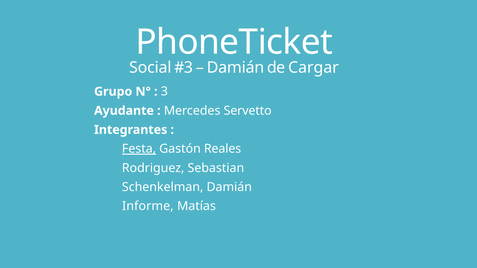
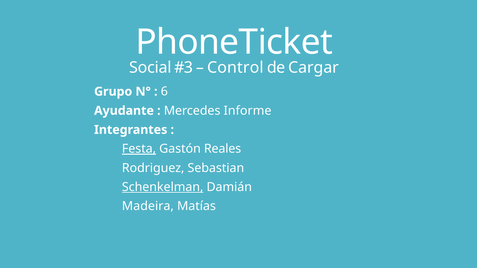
Damián at (235, 68): Damián -> Control
3: 3 -> 6
Servetto: Servetto -> Informe
Schenkelman underline: none -> present
Informe: Informe -> Madeira
